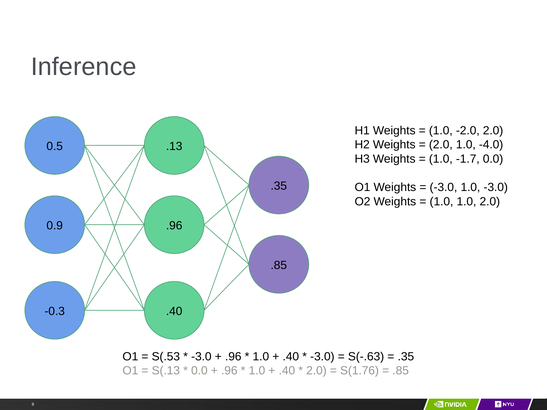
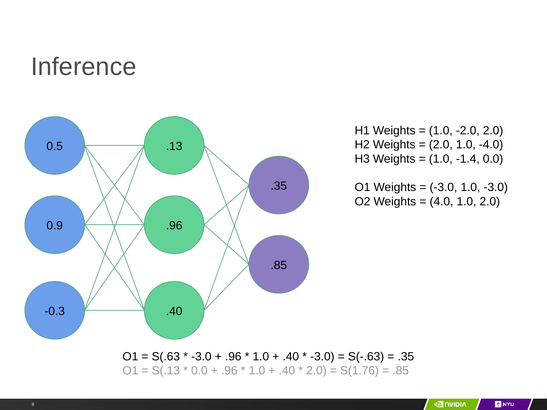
-1.7: -1.7 -> -1.4
1.0 at (442, 202): 1.0 -> 4.0
S(.53: S(.53 -> S(.63
